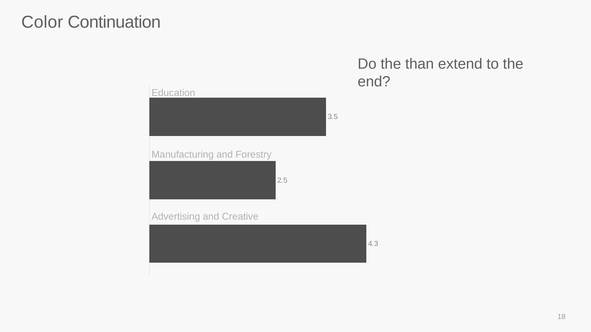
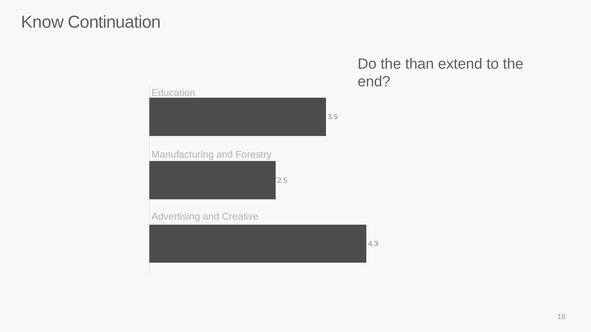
Color: Color -> Know
